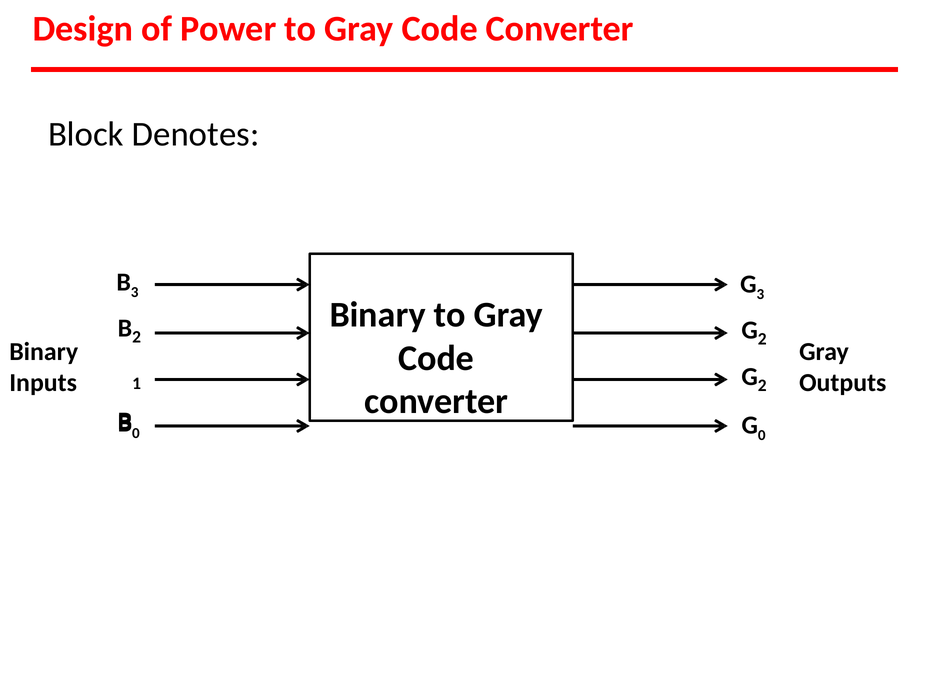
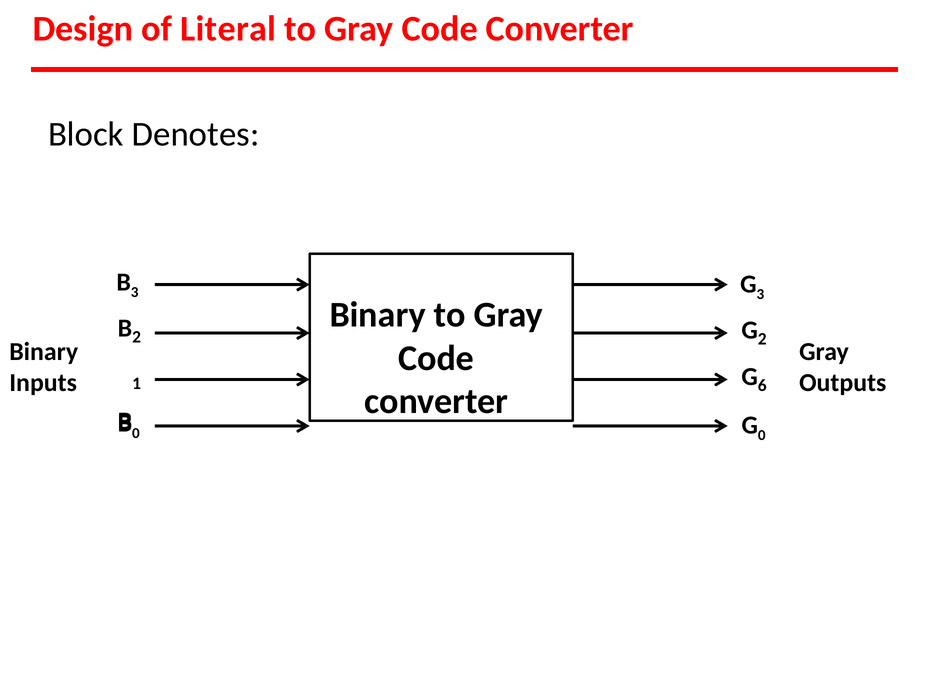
Power: Power -> Literal
G 2: 2 -> 6
